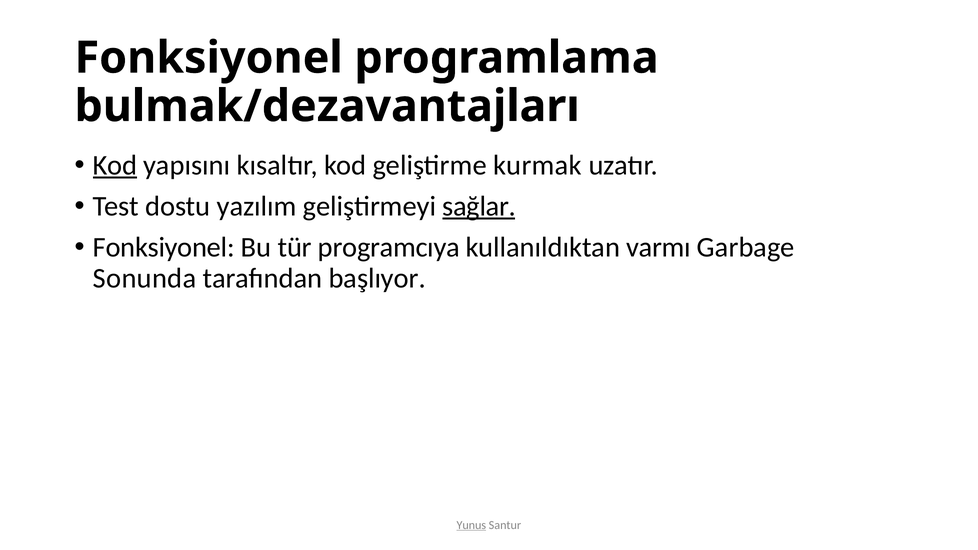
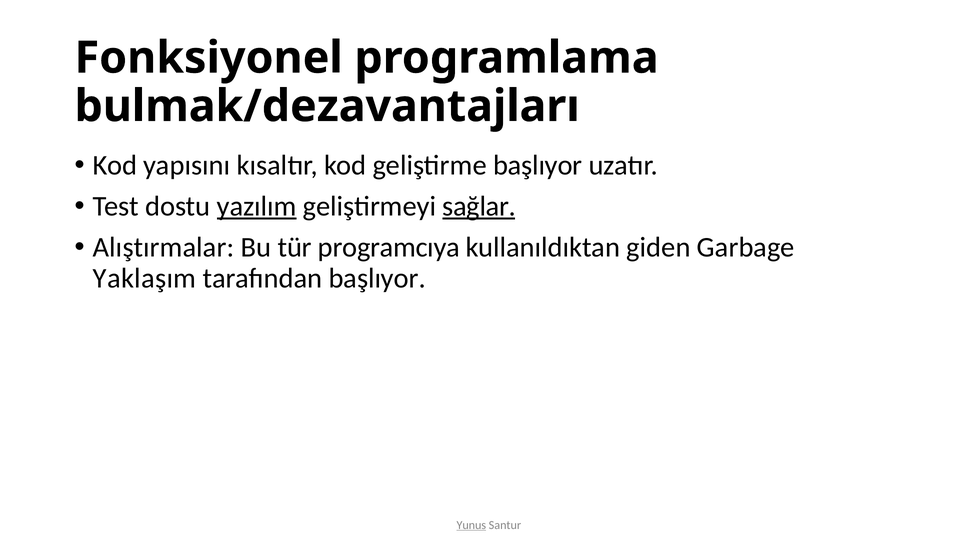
Kod at (115, 165) underline: present -> none
geliştirme kurmak: kurmak -> başlıyor
yazılım underline: none -> present
Fonksiyonel at (164, 247): Fonksiyonel -> Alıştırmalar
varmı: varmı -> giden
Sonunda: Sonunda -> Yaklaşım
